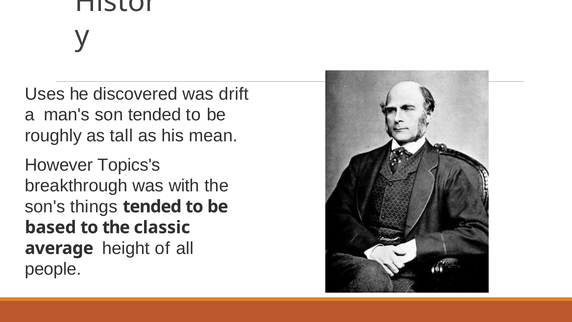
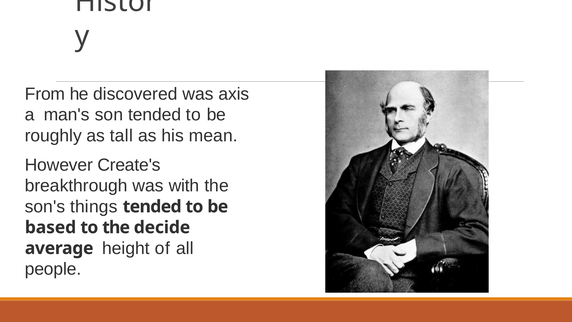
Uses: Uses -> From
drift: drift -> axis
Topics's: Topics's -> Create's
classic: classic -> decide
